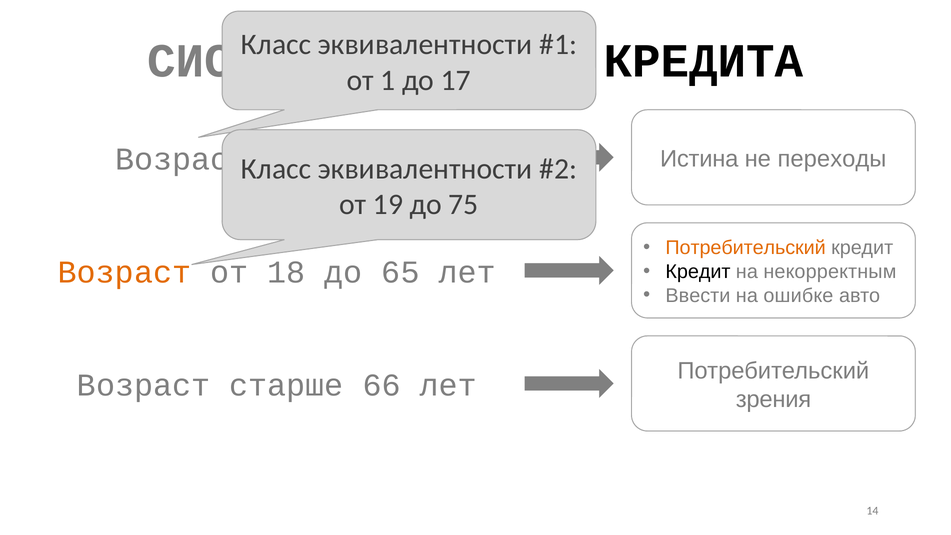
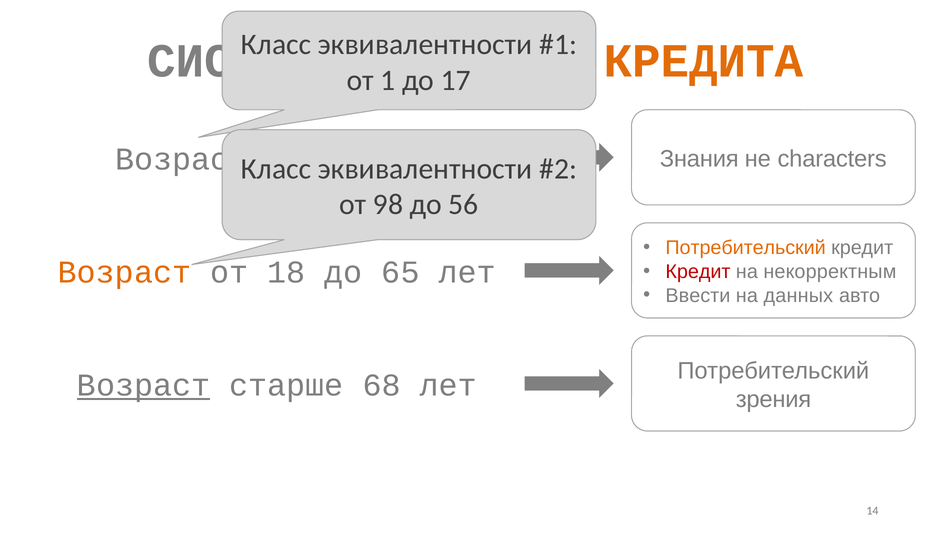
КРЕДИТА colour: black -> orange
Истина: Истина -> Знания
переходы: переходы -> characters
19: 19 -> 98
75: 75 -> 56
Кредит at (698, 272) colour: black -> red
ошибке: ошибке -> данных
Возраст at (144, 385) underline: none -> present
66: 66 -> 68
